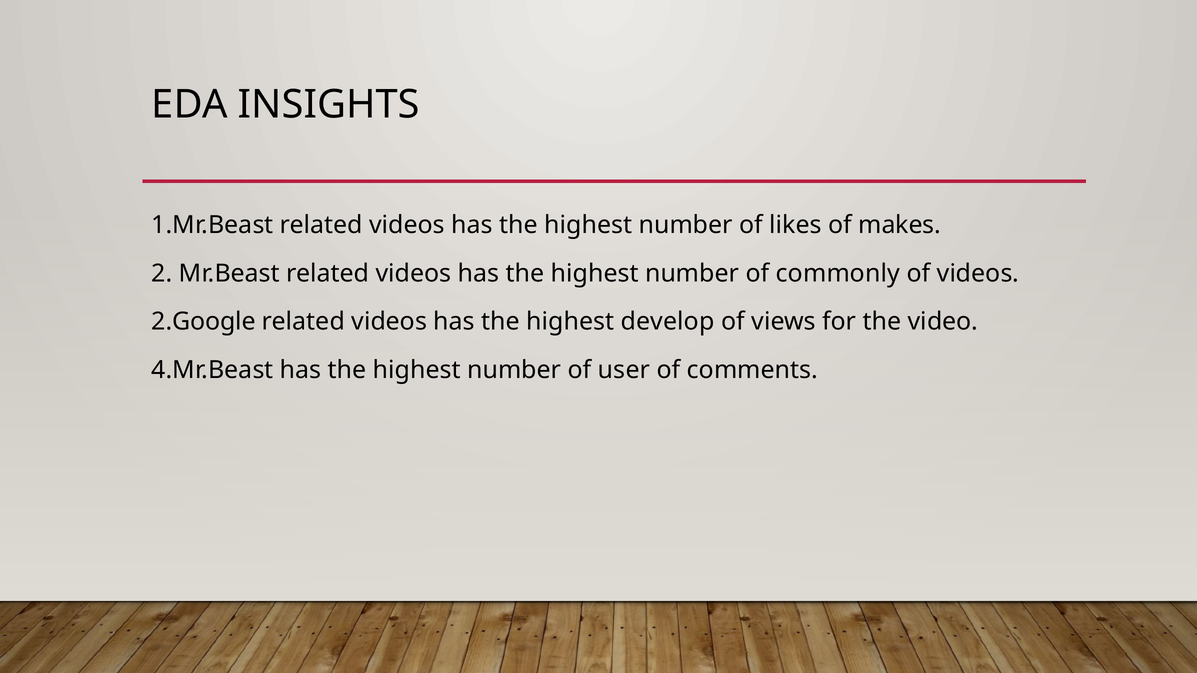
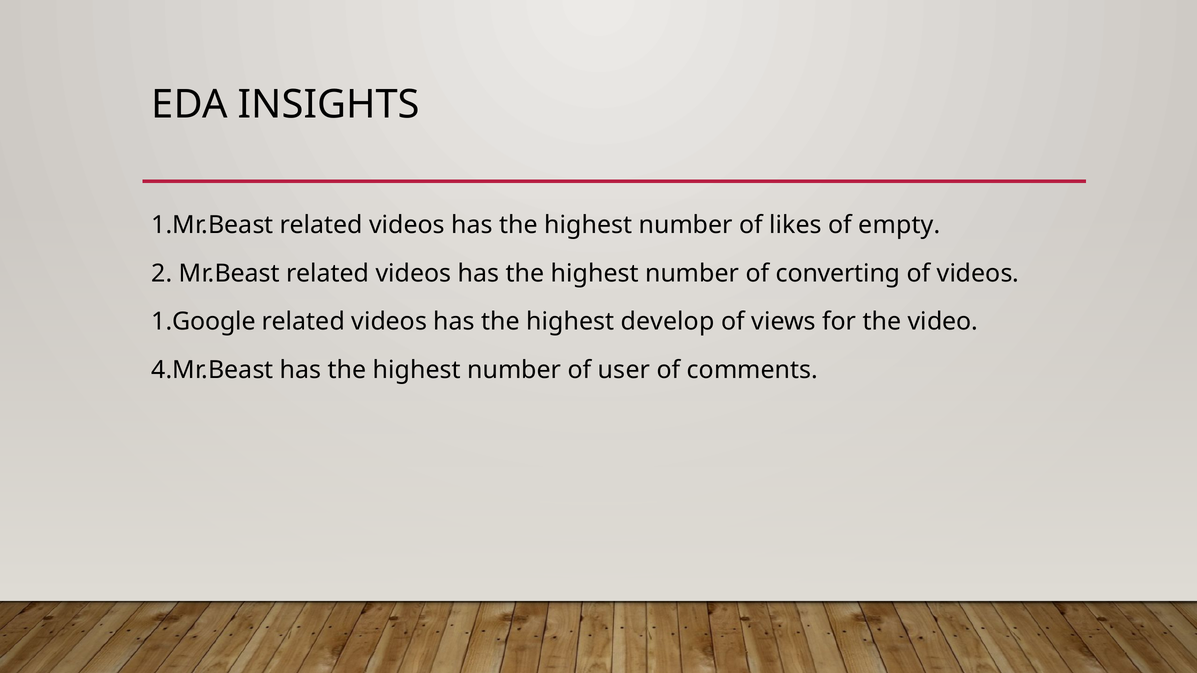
makes: makes -> empty
commonly: commonly -> converting
2.Google: 2.Google -> 1.Google
